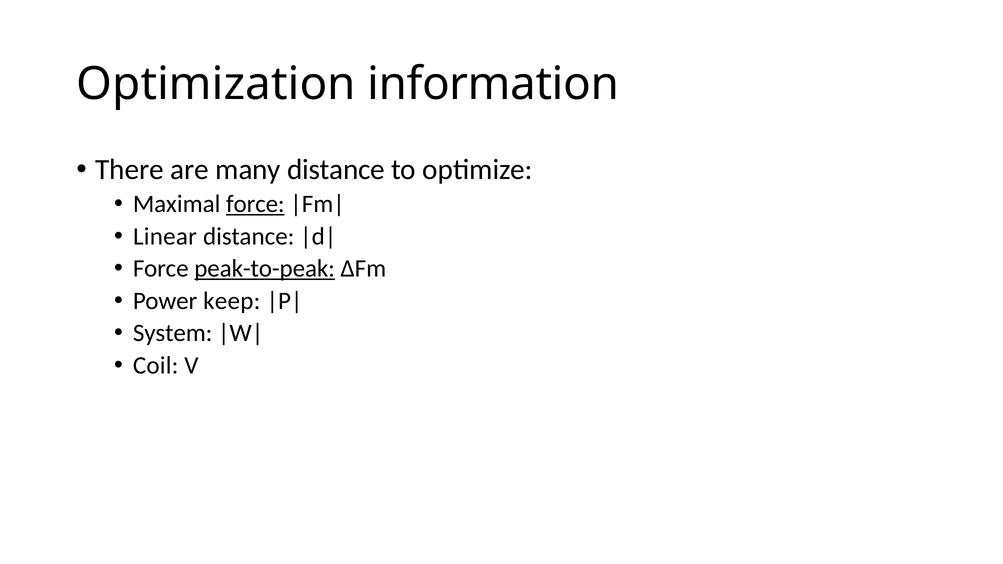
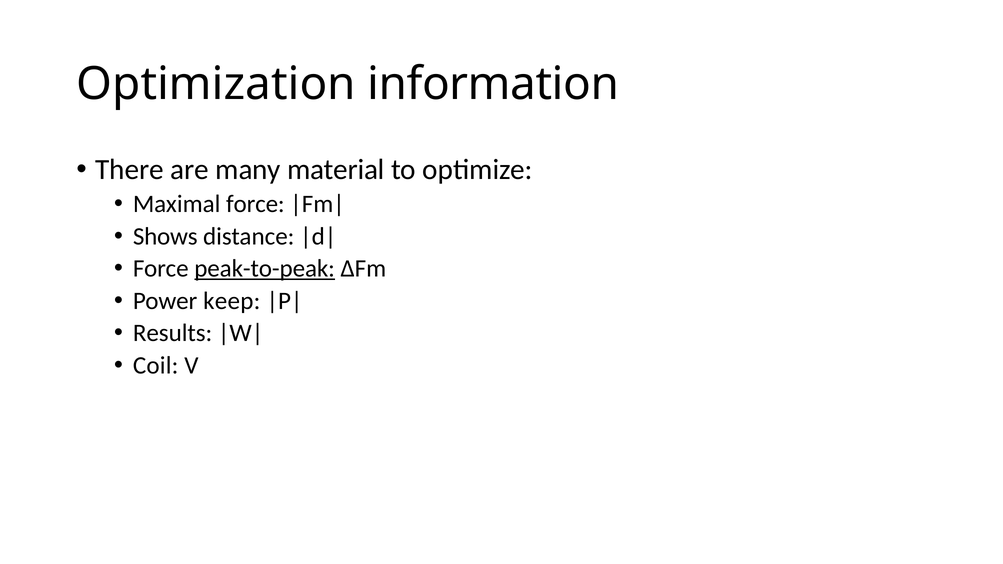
many distance: distance -> material
force at (255, 204) underline: present -> none
Linear: Linear -> Shows
System: System -> Results
